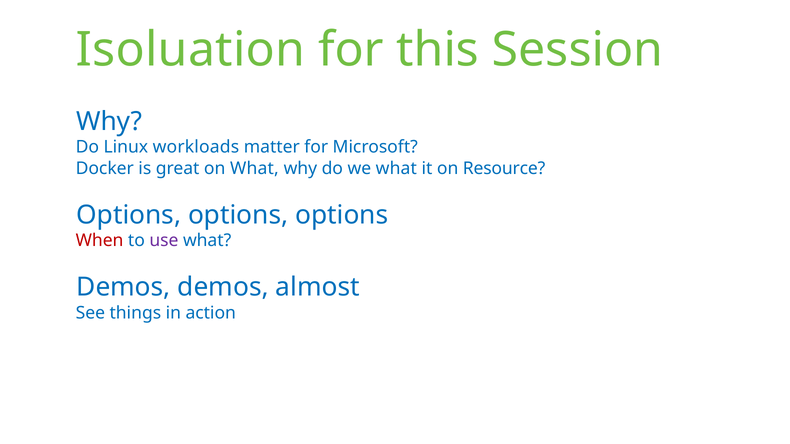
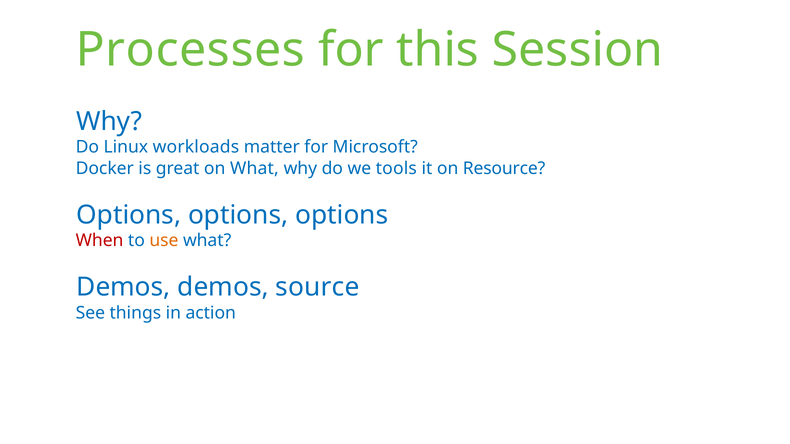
Isoluation: Isoluation -> Processes
we what: what -> tools
use colour: purple -> orange
almost: almost -> source
